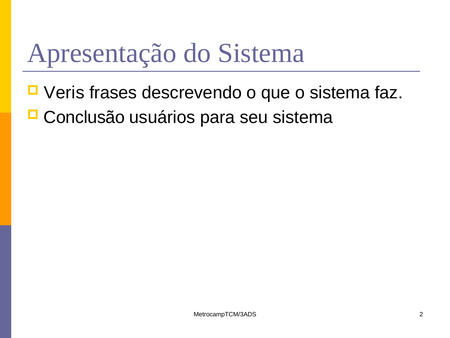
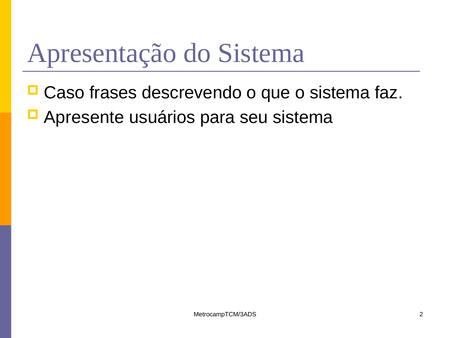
Veris: Veris -> Caso
Conclusão: Conclusão -> Apresente
